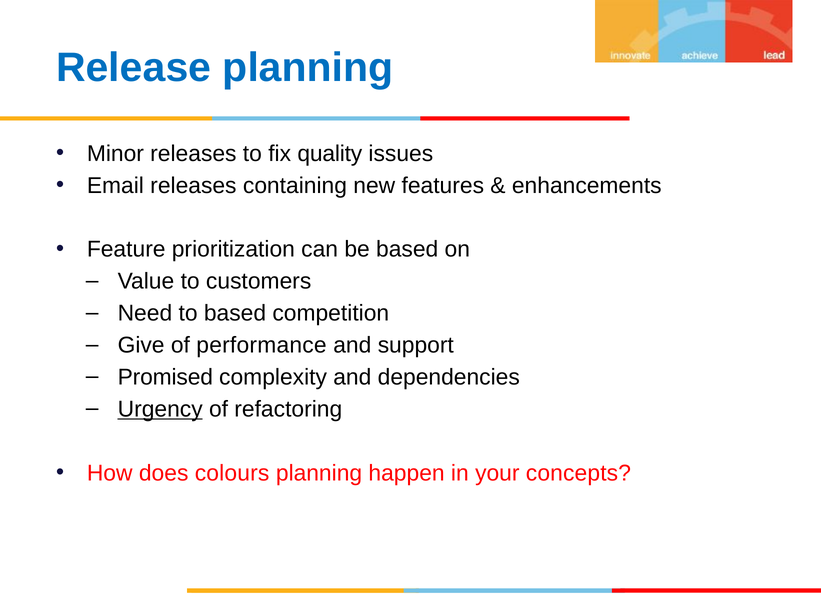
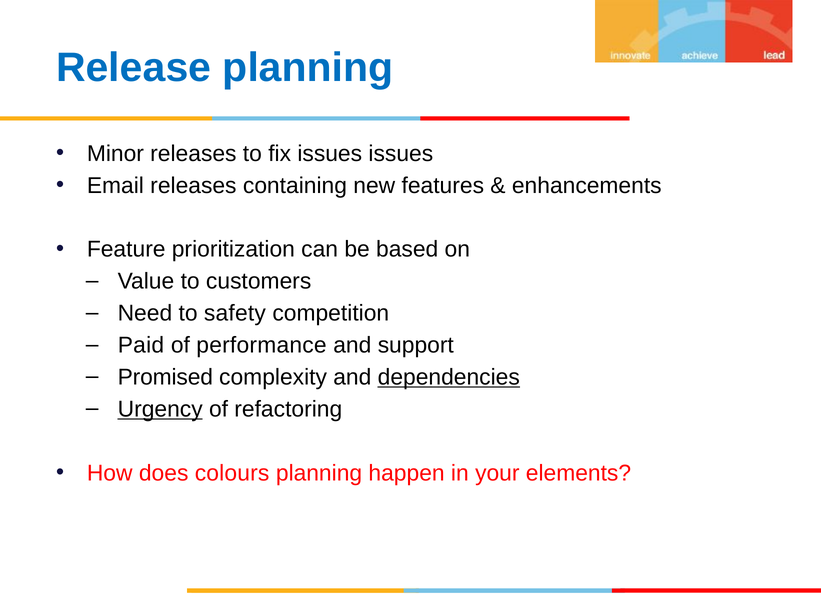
fix quality: quality -> issues
to based: based -> safety
Give: Give -> Paid
dependencies underline: none -> present
concepts: concepts -> elements
